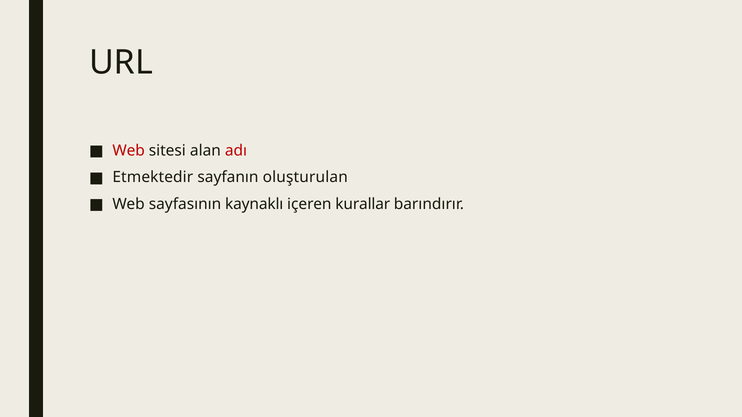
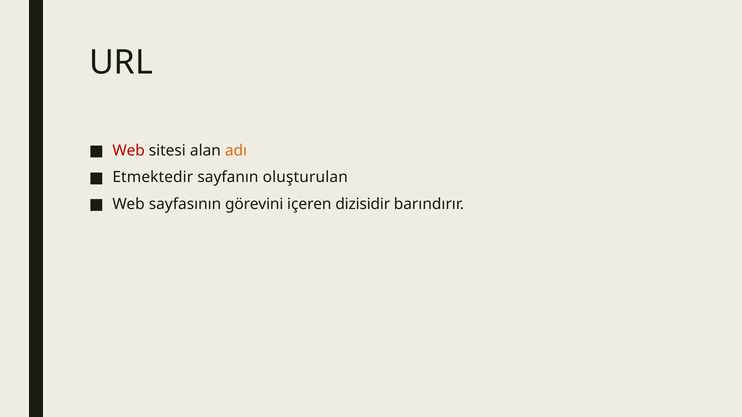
adı colour: red -> orange
kaynaklı: kaynaklı -> görevini
kurallar: kurallar -> dizisidir
